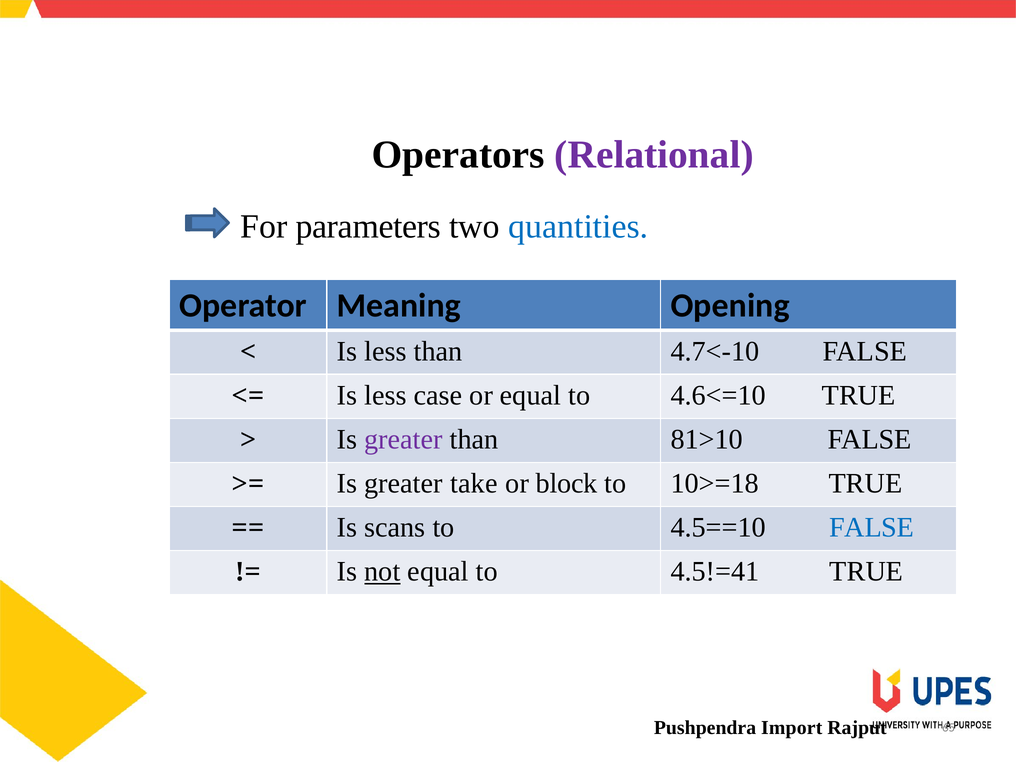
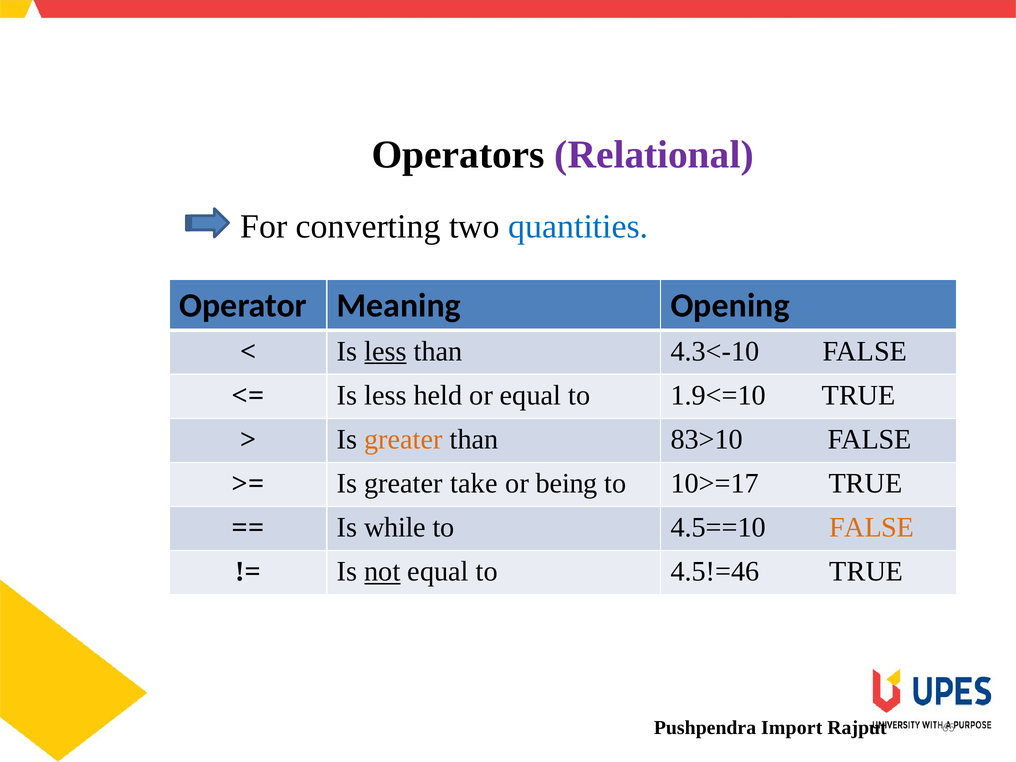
parameters: parameters -> converting
less at (385, 351) underline: none -> present
4.7<-10: 4.7<-10 -> 4.3<-10
case: case -> held
4.6<=10: 4.6<=10 -> 1.9<=10
greater at (404, 439) colour: purple -> orange
81>10: 81>10 -> 83>10
block: block -> being
10>=18: 10>=18 -> 10>=17
scans: scans -> while
FALSE at (872, 528) colour: blue -> orange
4.5!=41: 4.5!=41 -> 4.5!=46
